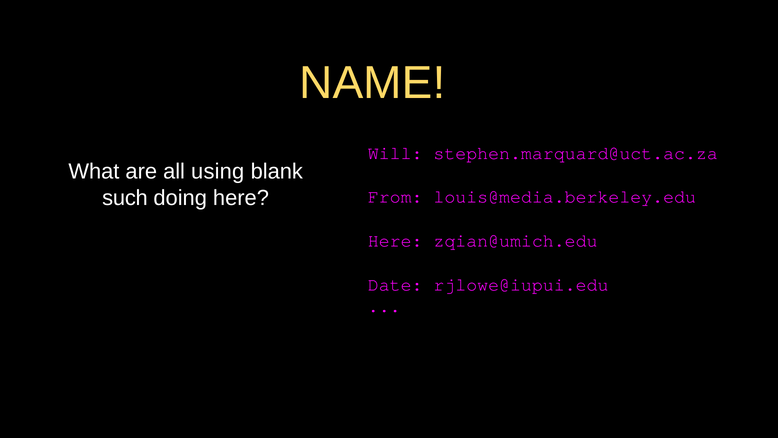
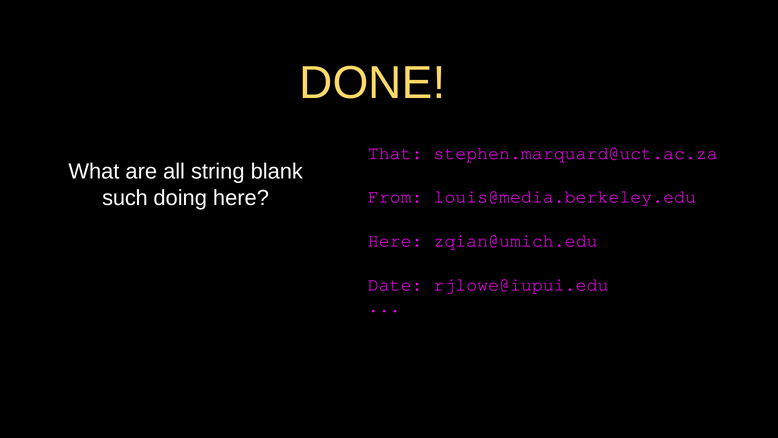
NAME: NAME -> DONE
Will: Will -> That
using: using -> string
